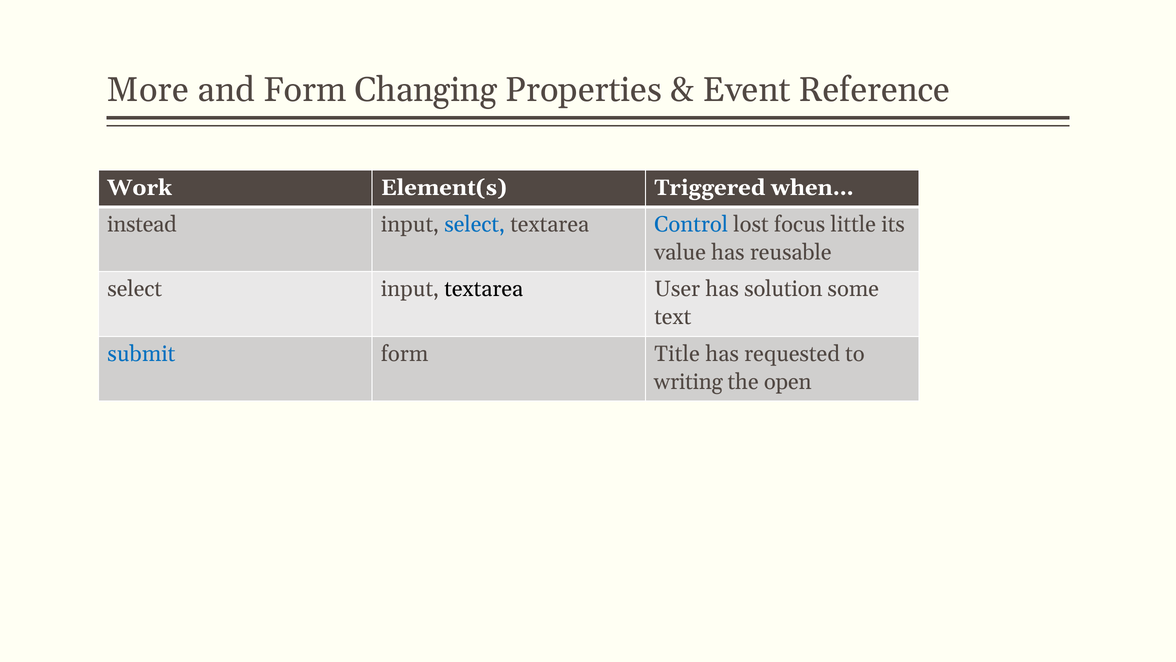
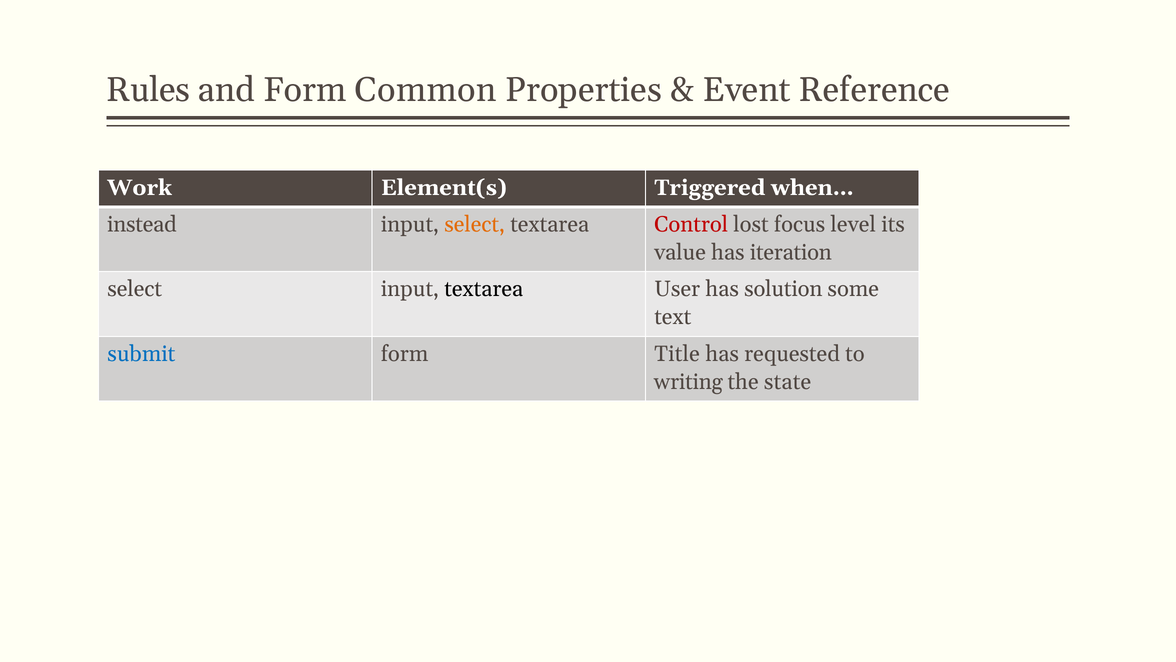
More: More -> Rules
Changing: Changing -> Common
select at (475, 224) colour: blue -> orange
Control colour: blue -> red
little: little -> level
reusable: reusable -> iteration
open: open -> state
